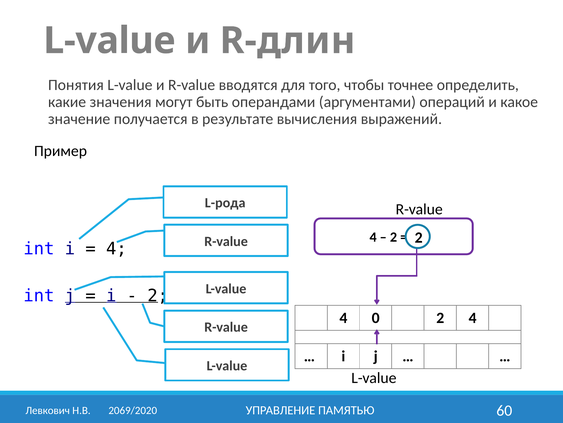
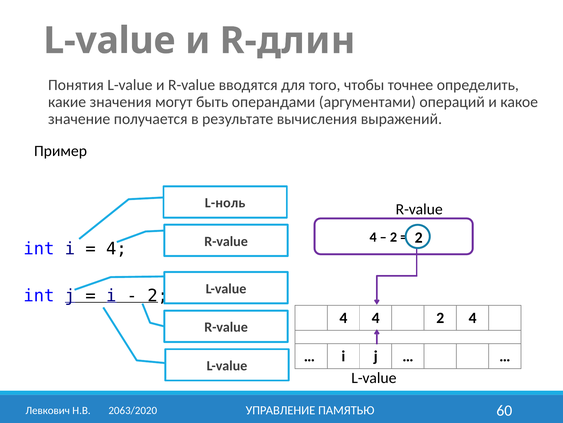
L-рода: L-рода -> L-ноль
4 0: 0 -> 4
2069/2020: 2069/2020 -> 2063/2020
